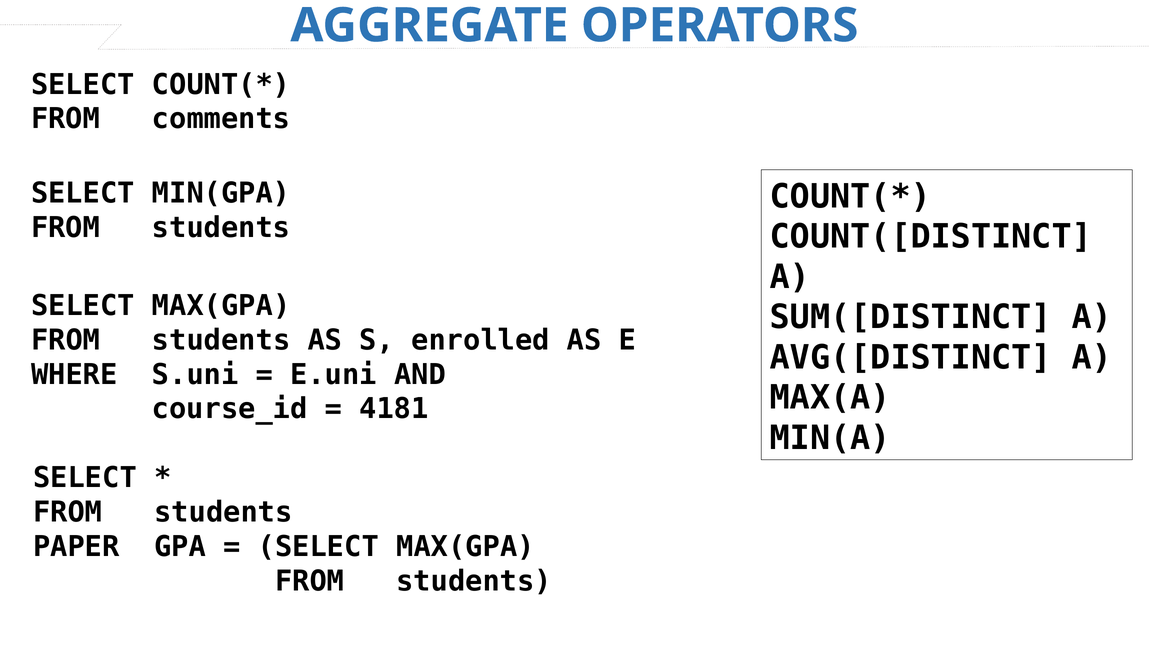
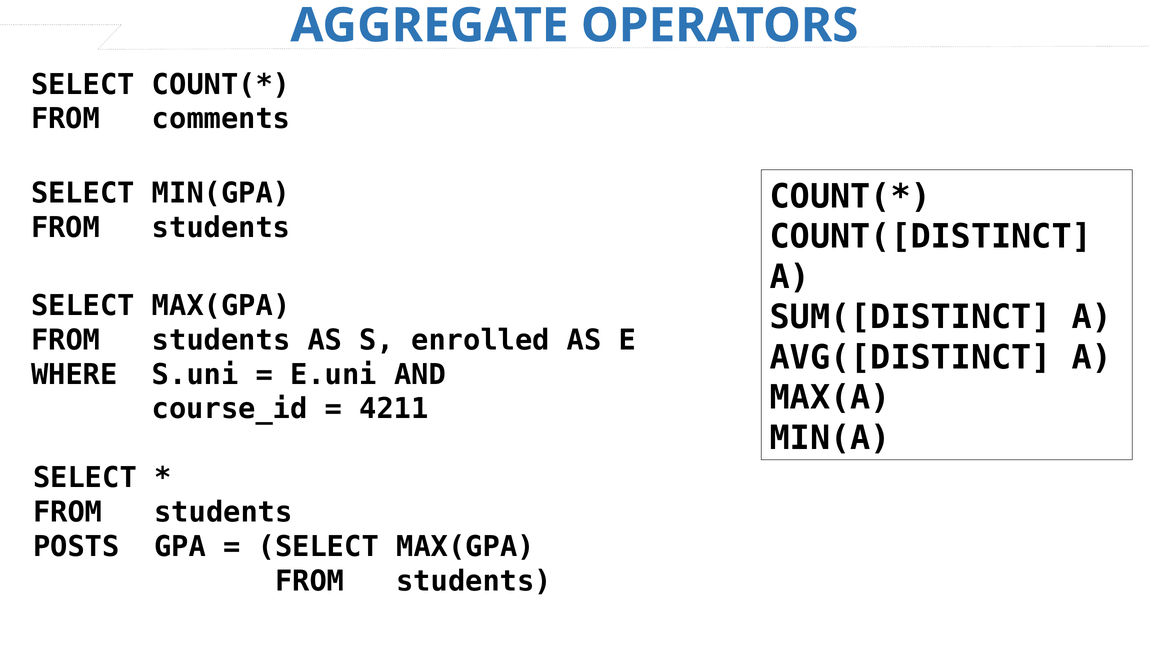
4181: 4181 -> 4211
PAPER: PAPER -> POSTS
